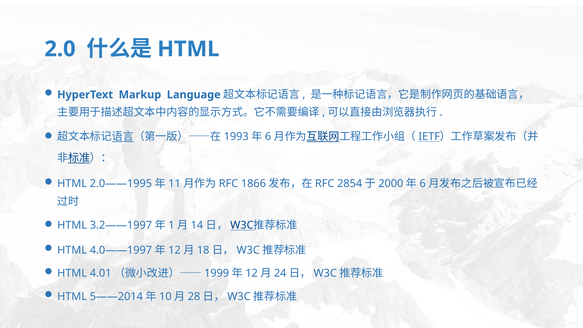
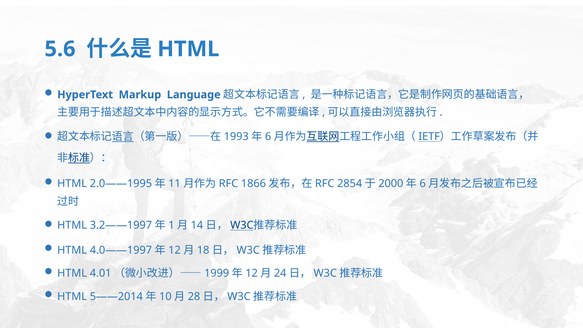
2.0: 2.0 -> 5.6
